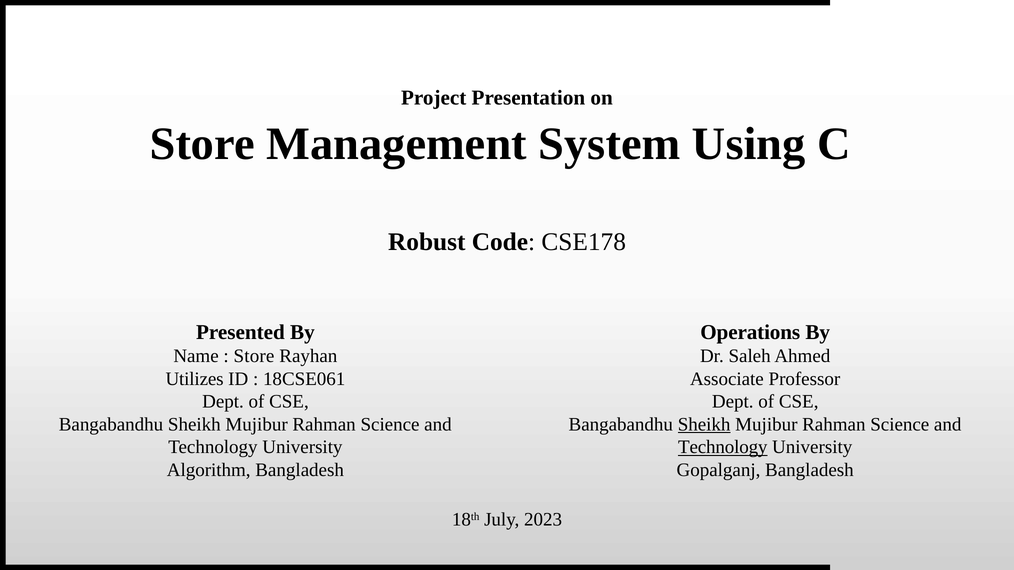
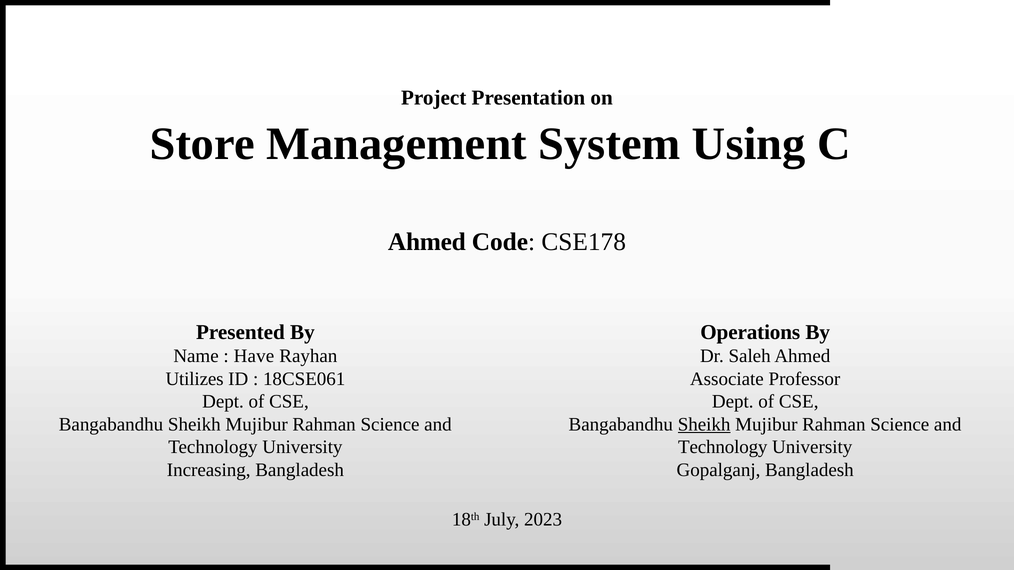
Robust at (427, 242): Robust -> Ahmed
Store at (254, 356): Store -> Have
Technology at (723, 448) underline: present -> none
Algorithm: Algorithm -> Increasing
